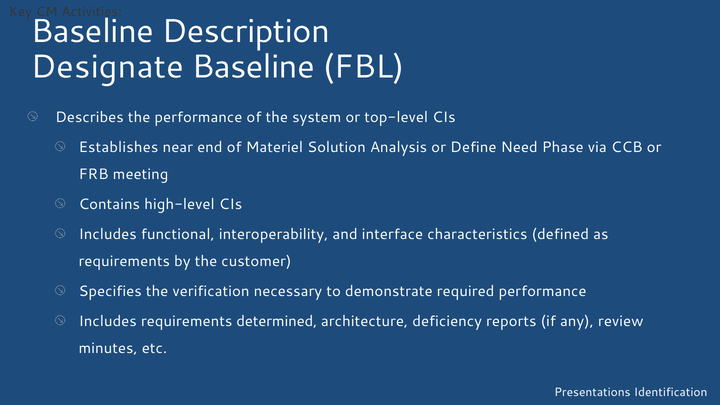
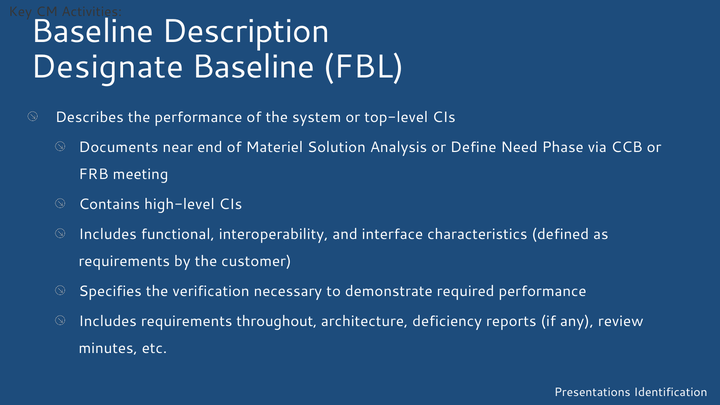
Establishes: Establishes -> Documents
determined: determined -> throughout
